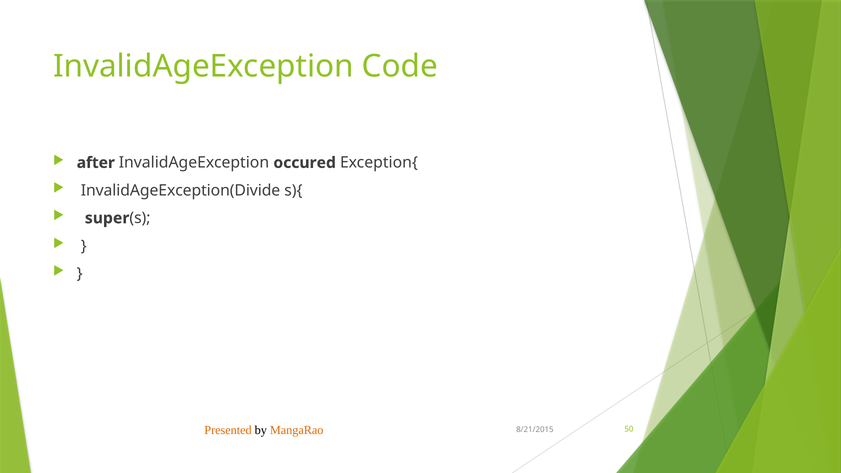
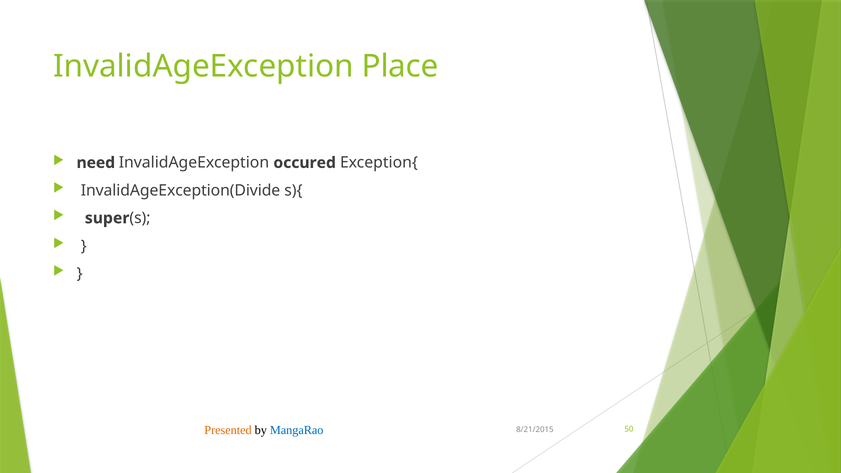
Code: Code -> Place
after: after -> need
MangaRao colour: orange -> blue
